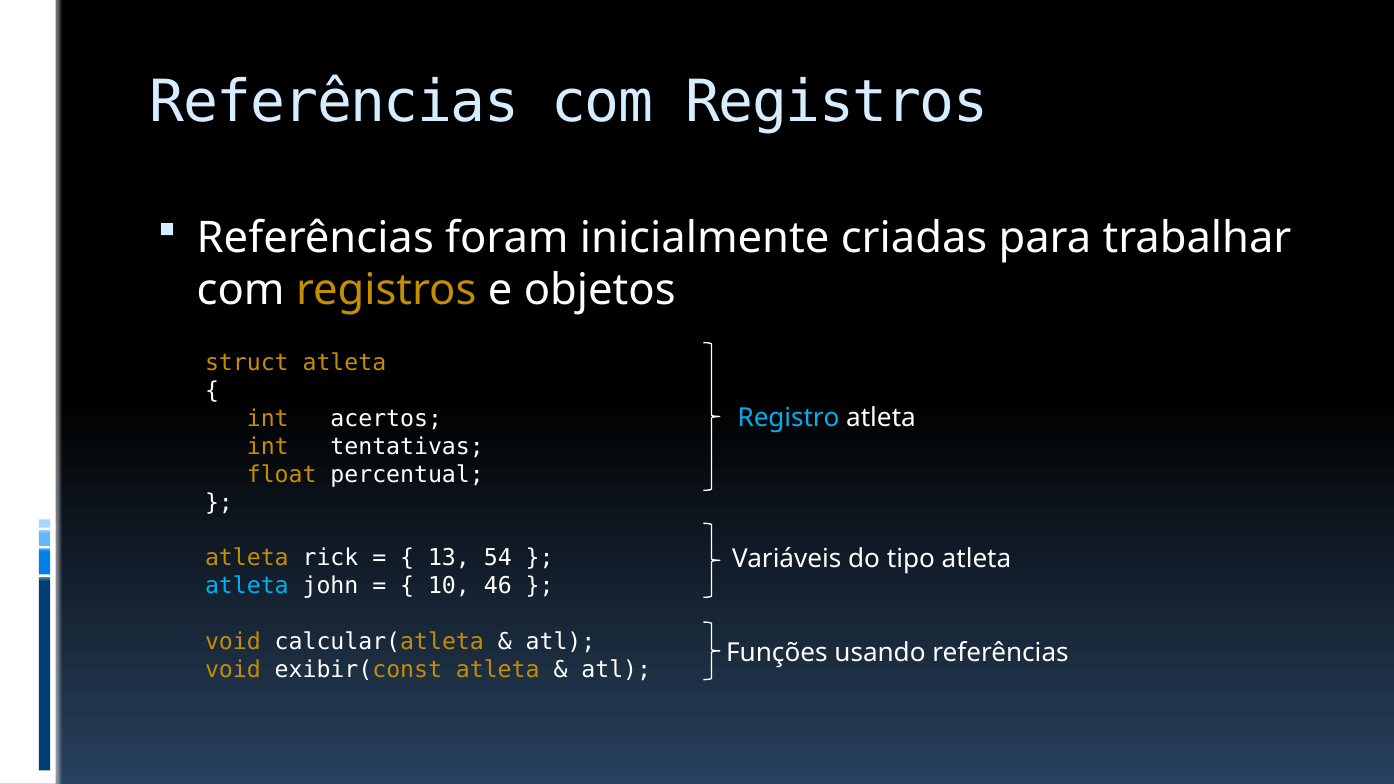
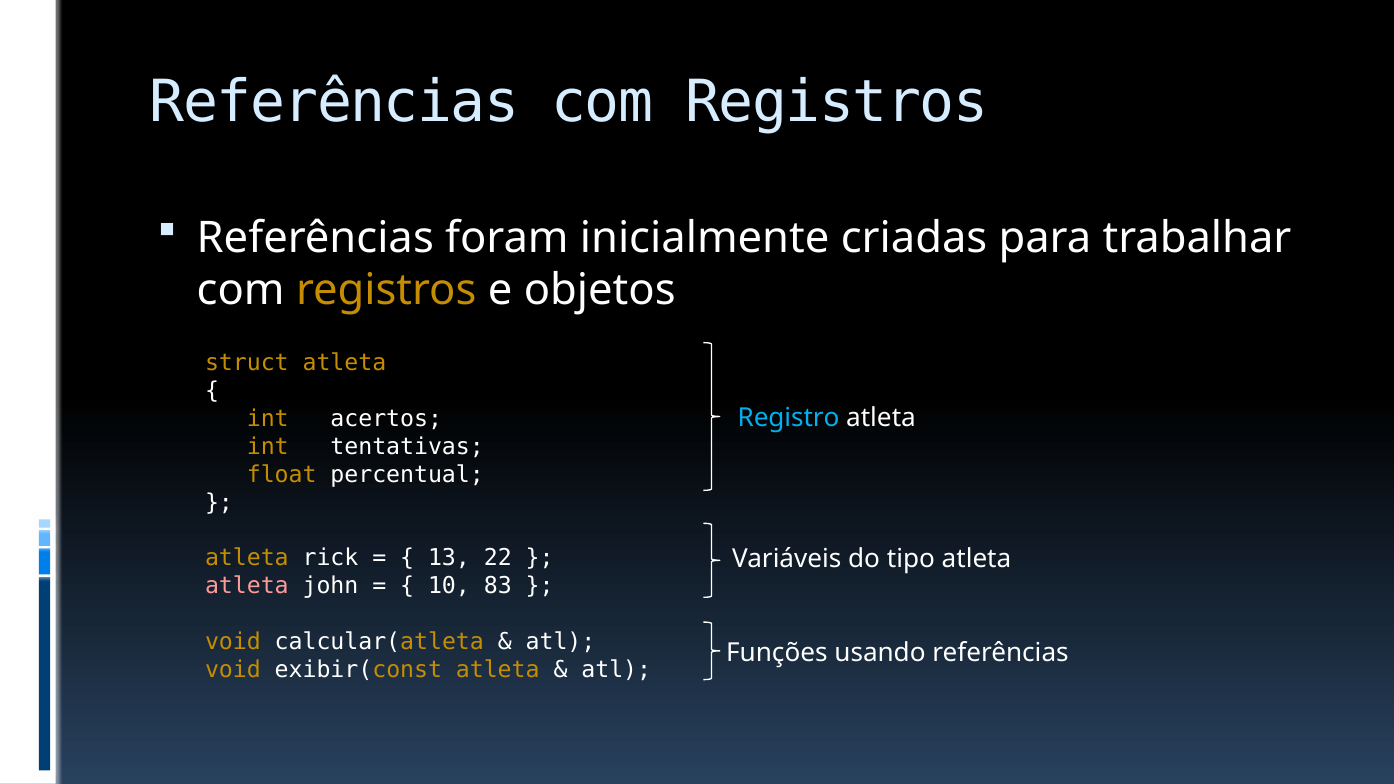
54: 54 -> 22
atleta at (247, 586) colour: light blue -> pink
46: 46 -> 83
